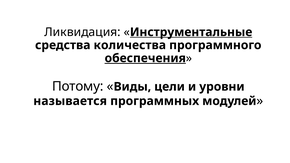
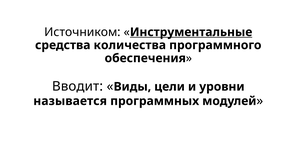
Ликвидация: Ликвидация -> Источником
обеспечения underline: present -> none
Потому: Потому -> Вводит
